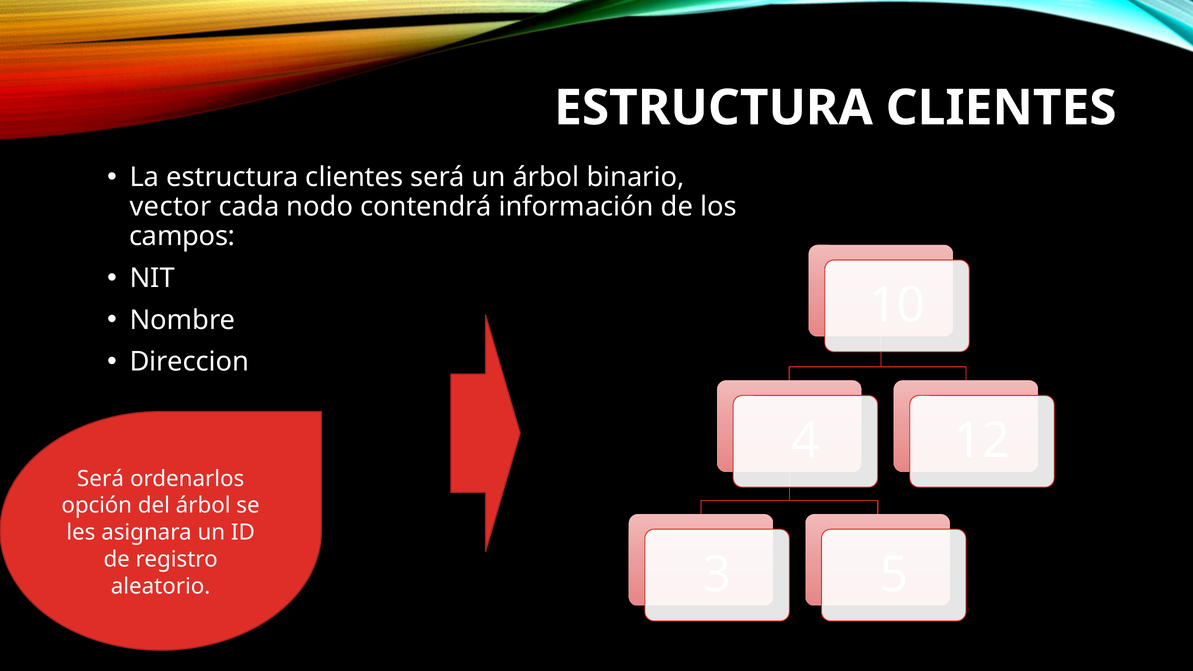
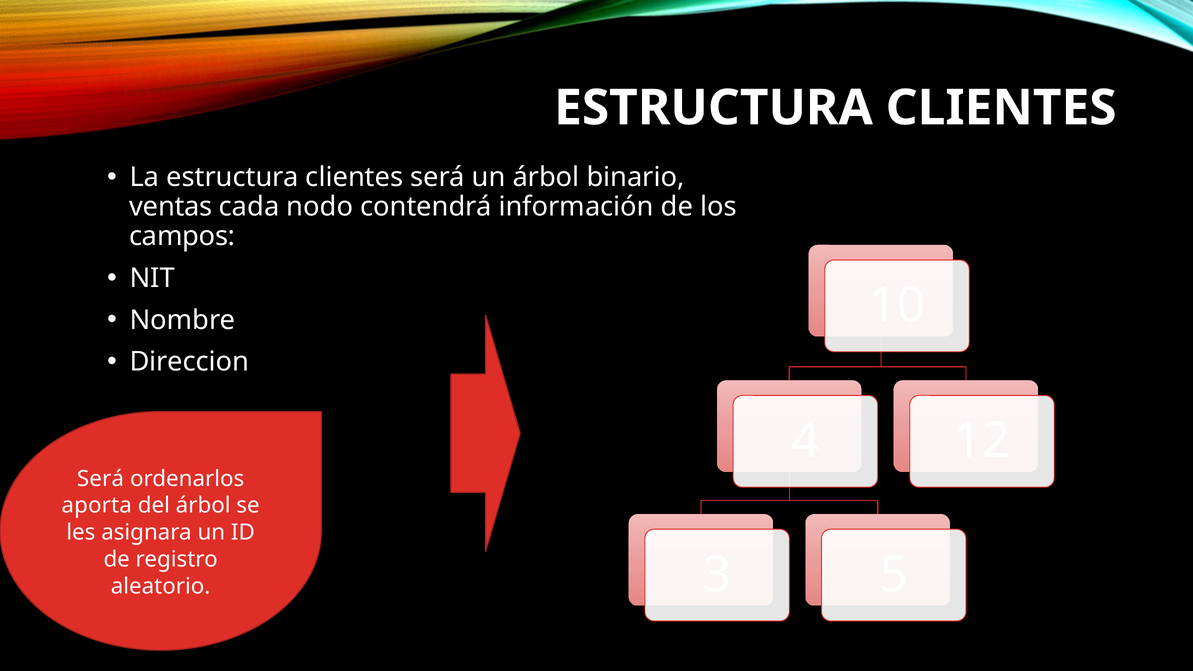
vector: vector -> ventas
opción: opción -> aporta
